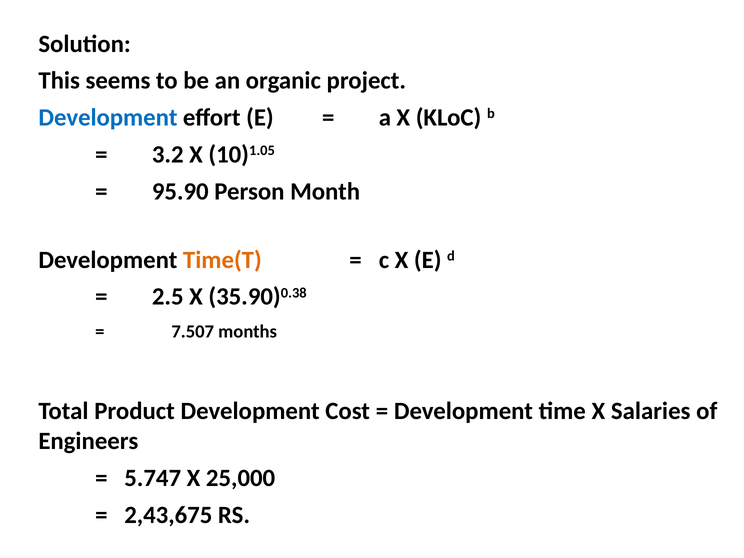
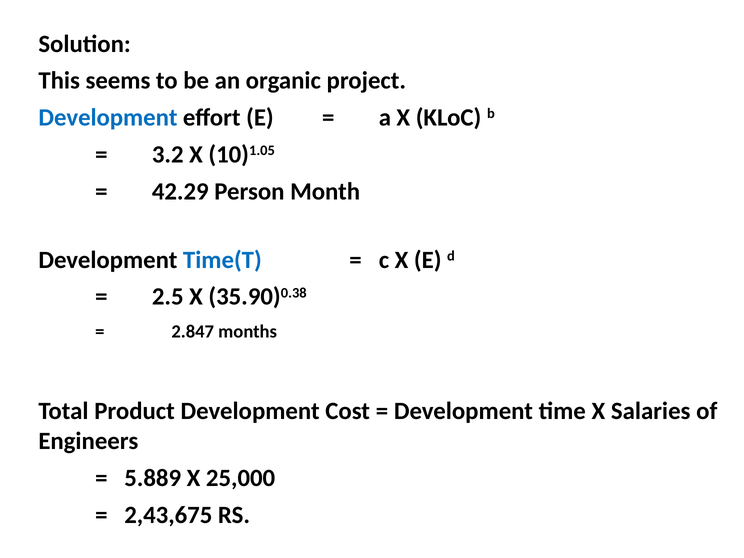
95.90: 95.90 -> 42.29
Time(T colour: orange -> blue
7.507: 7.507 -> 2.847
5.747: 5.747 -> 5.889
